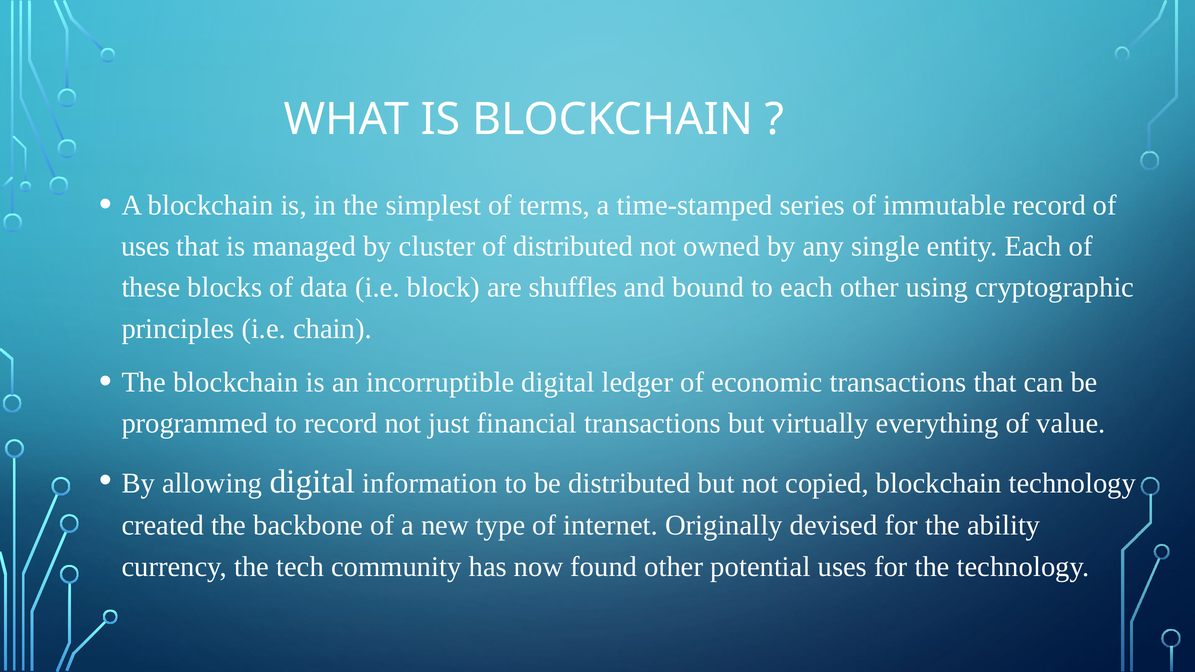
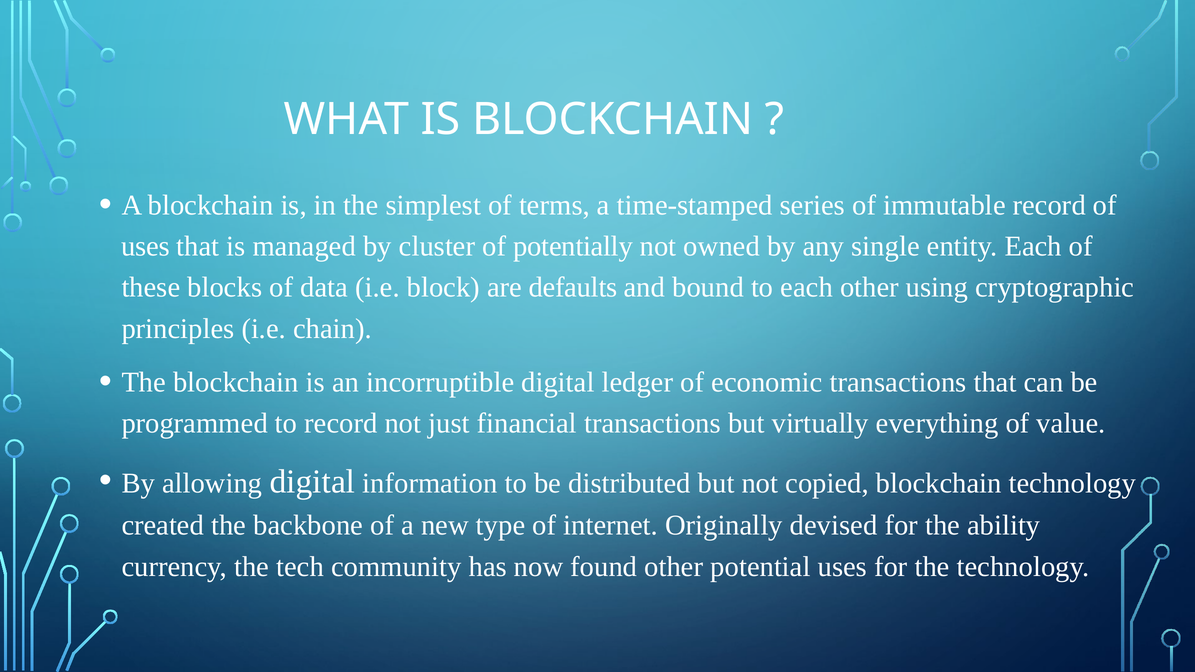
of distributed: distributed -> potentially
shuffles: shuffles -> defaults
